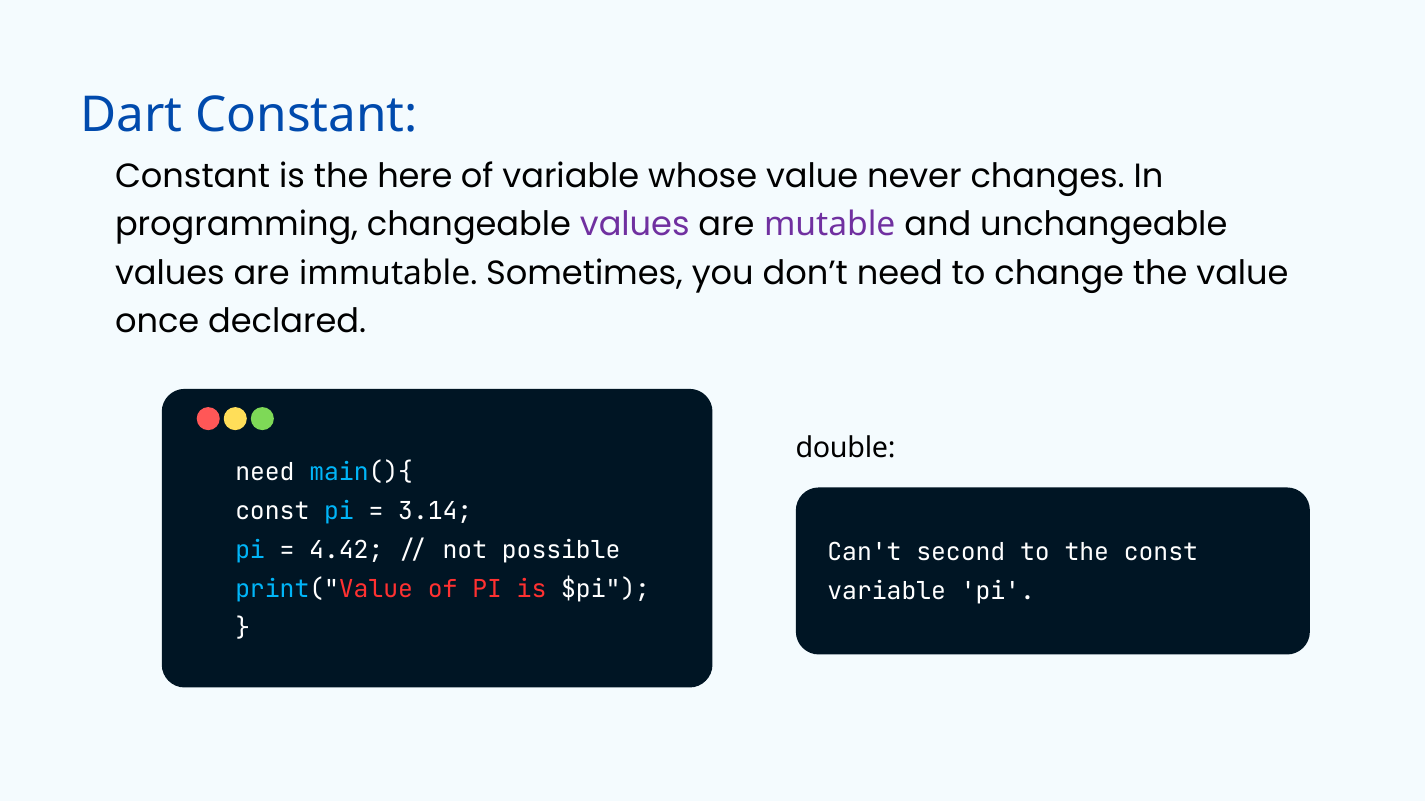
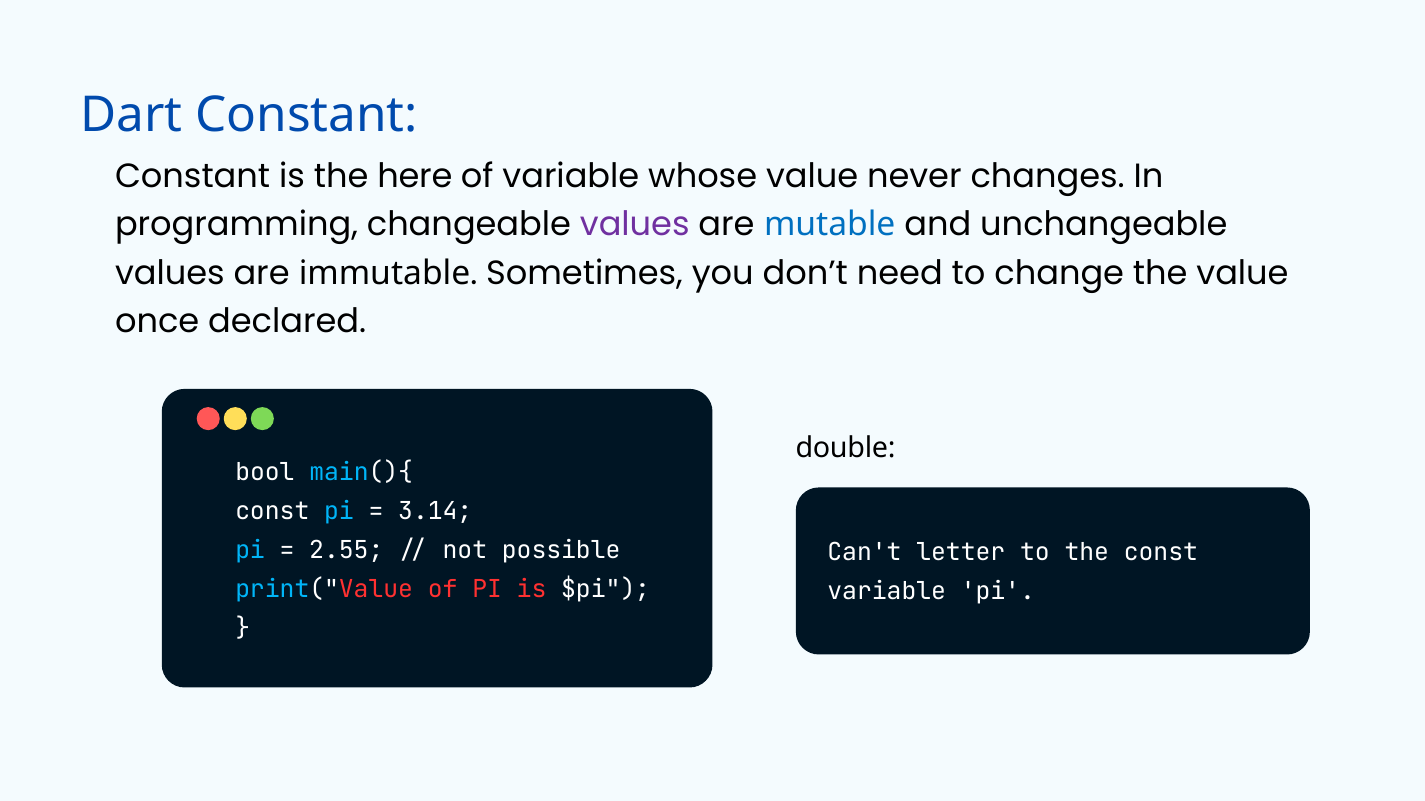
mutable colour: purple -> blue
need at (265, 472): need -> bool
4.42: 4.42 -> 2.55
second: second -> letter
